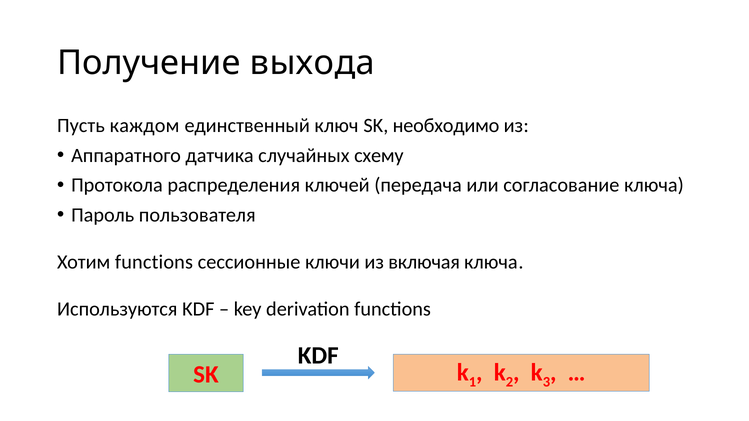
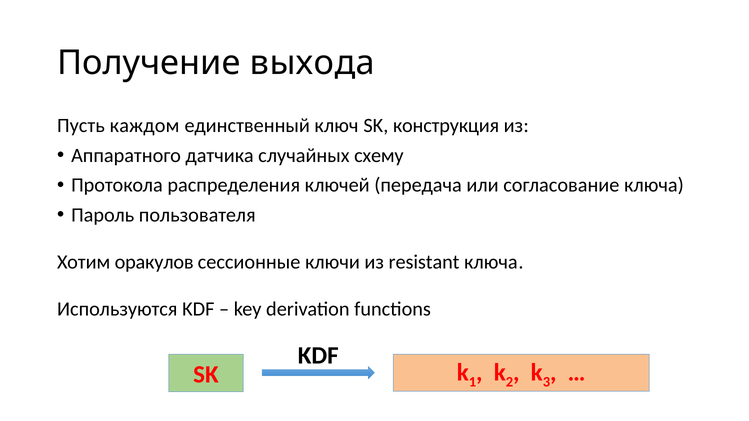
необходимо: необходимо -> конструкция
Хотим functions: functions -> оракулов
включая: включая -> resistant
